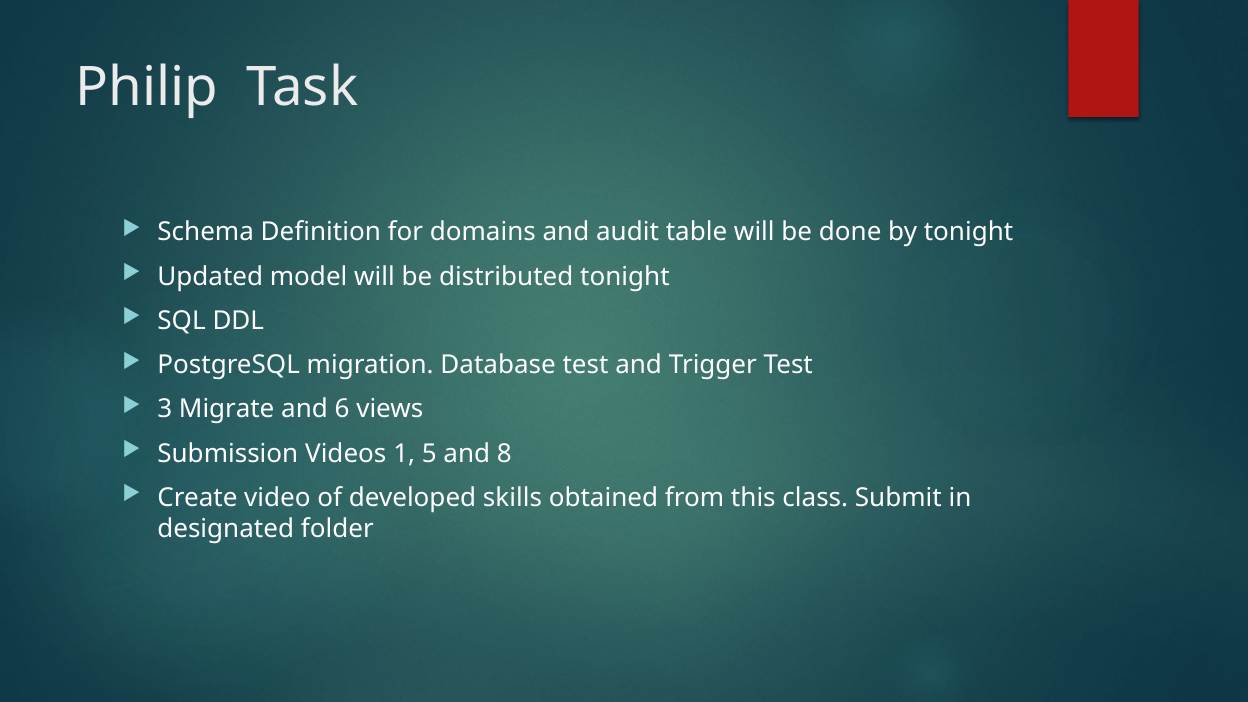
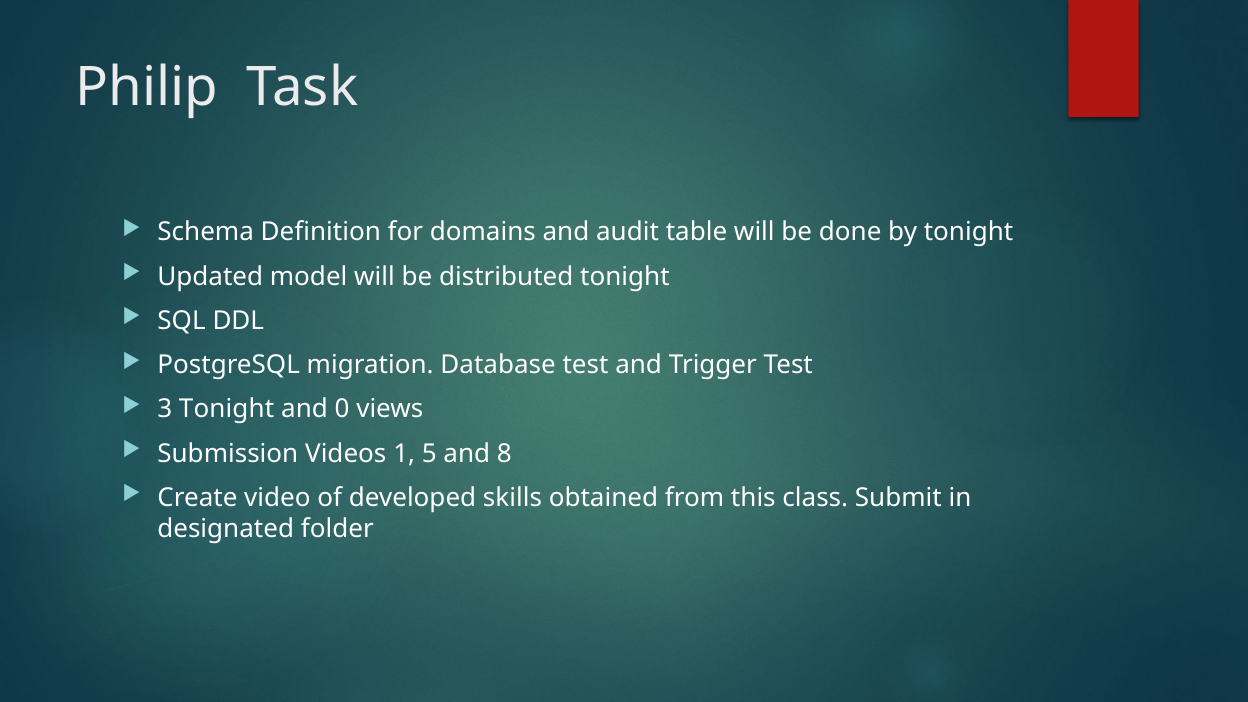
3 Migrate: Migrate -> Tonight
6: 6 -> 0
